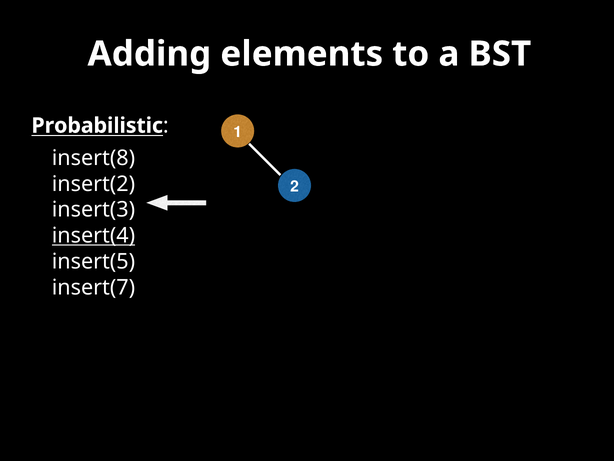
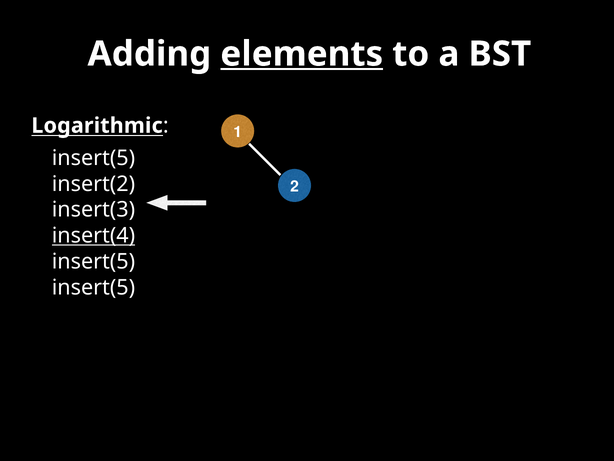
elements underline: none -> present
Probabilistic: Probabilistic -> Logarithmic
insert(8 at (93, 158): insert(8 -> insert(5
insert(7 at (93, 287): insert(7 -> insert(5
